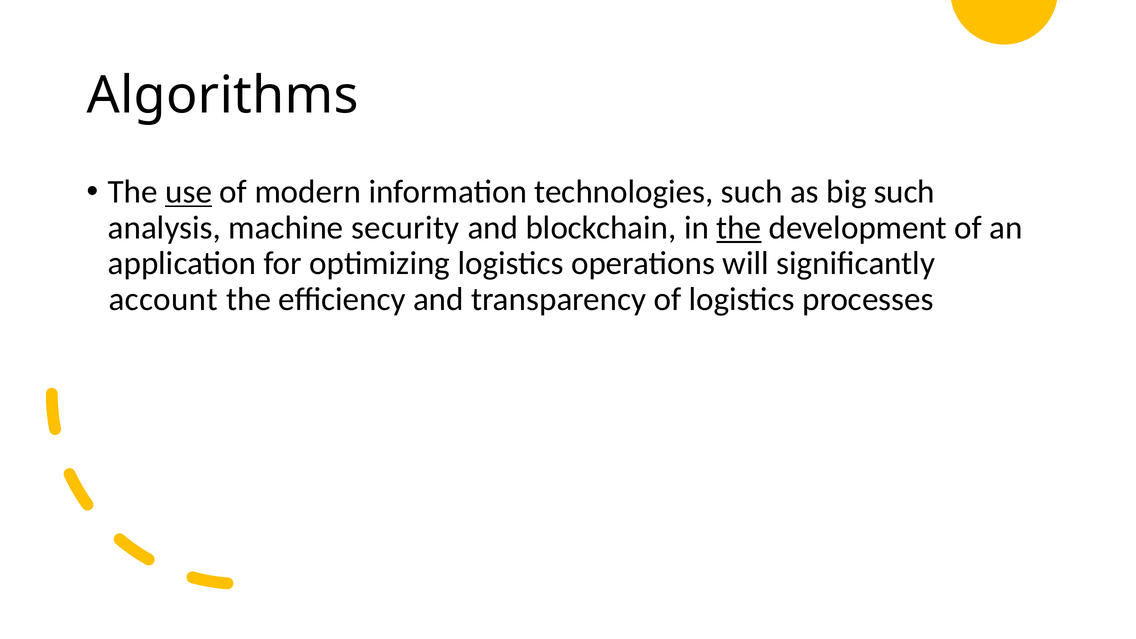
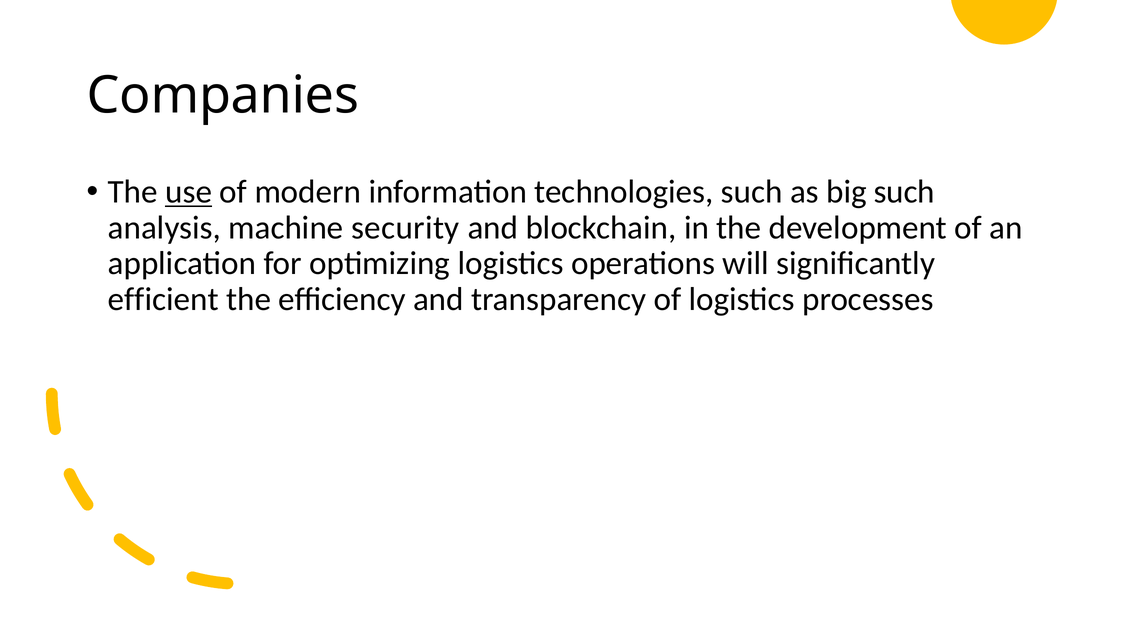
Algorithms: Algorithms -> Companies
the at (739, 228) underline: present -> none
account: account -> efficient
